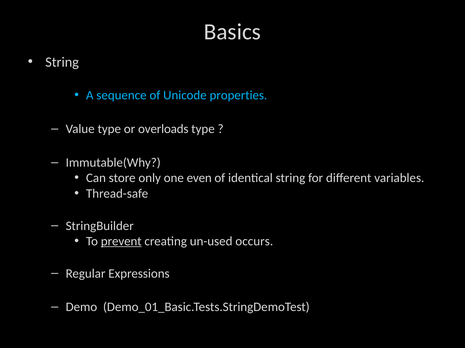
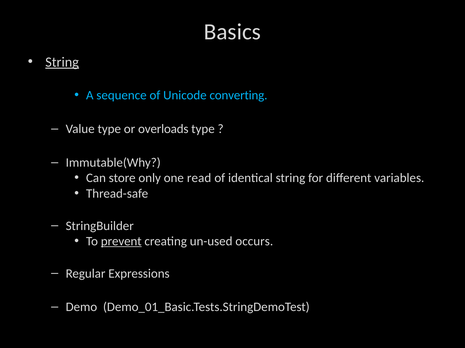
String at (62, 62) underline: none -> present
properties: properties -> converting
even: even -> read
